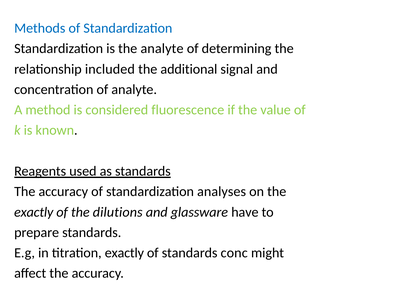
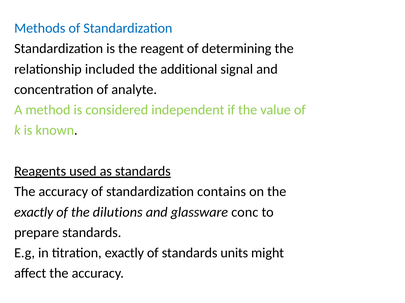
the analyte: analyte -> reagent
fluorescence: fluorescence -> independent
analyses: analyses -> contains
have: have -> conc
conc: conc -> units
